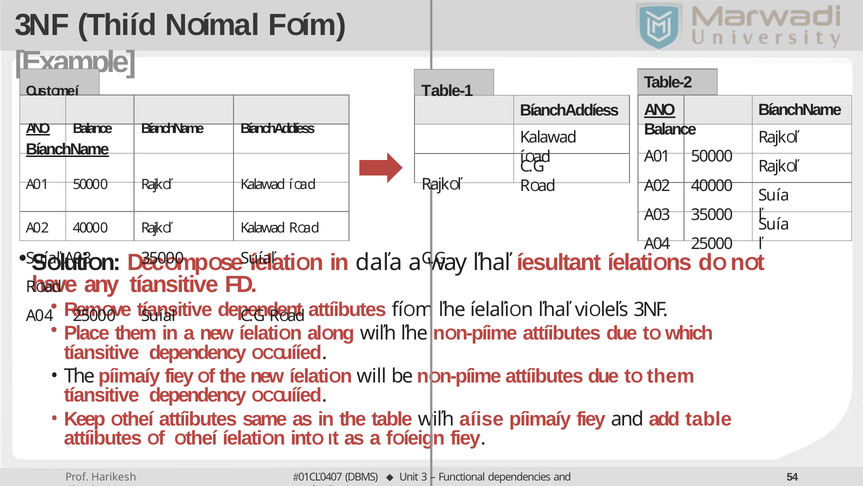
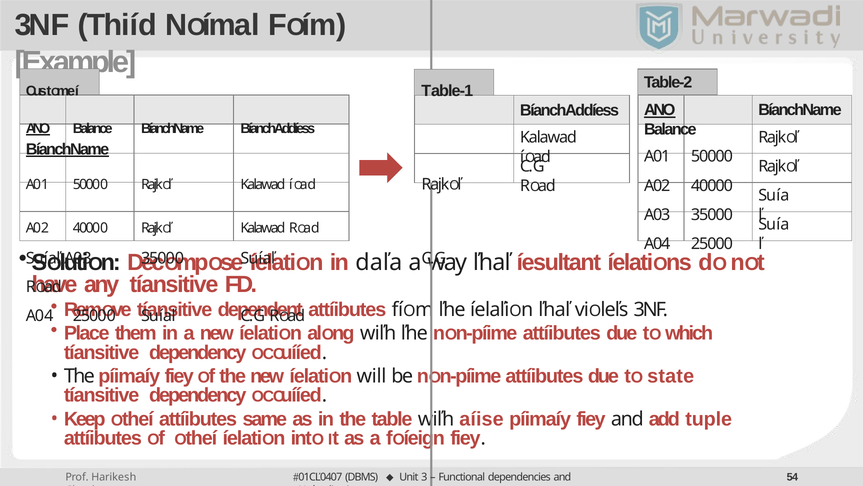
them at (671, 376): them -> state
add table: table -> tuple
